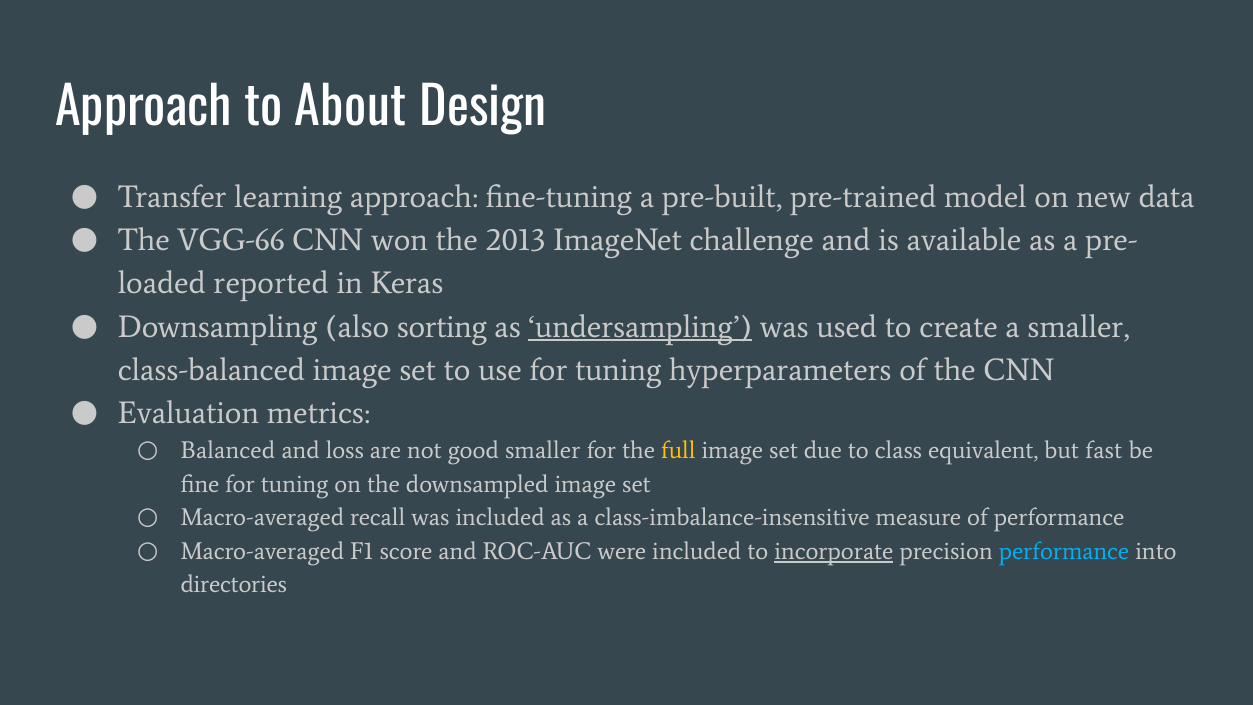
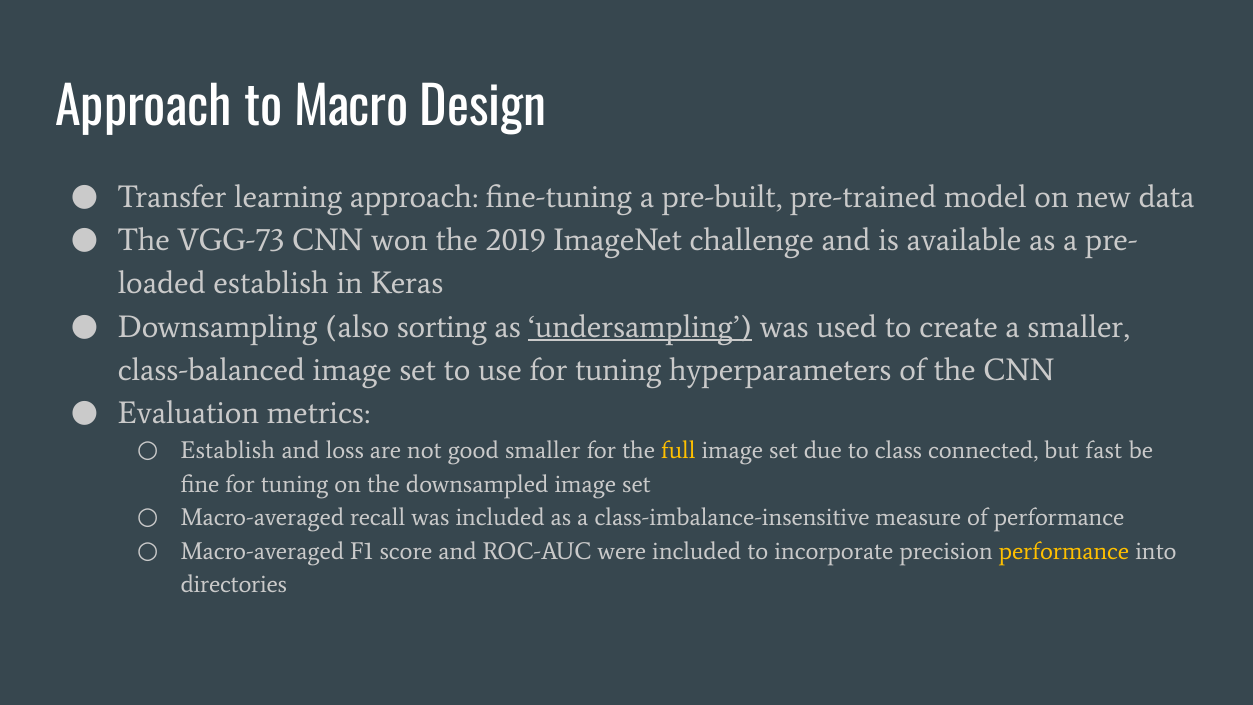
About: About -> Macro
VGG-66: VGG-66 -> VGG-73
2013: 2013 -> 2019
reported at (271, 283): reported -> establish
Balanced at (228, 450): Balanced -> Establish
equivalent: equivalent -> connected
incorporate underline: present -> none
performance at (1064, 551) colour: light blue -> yellow
